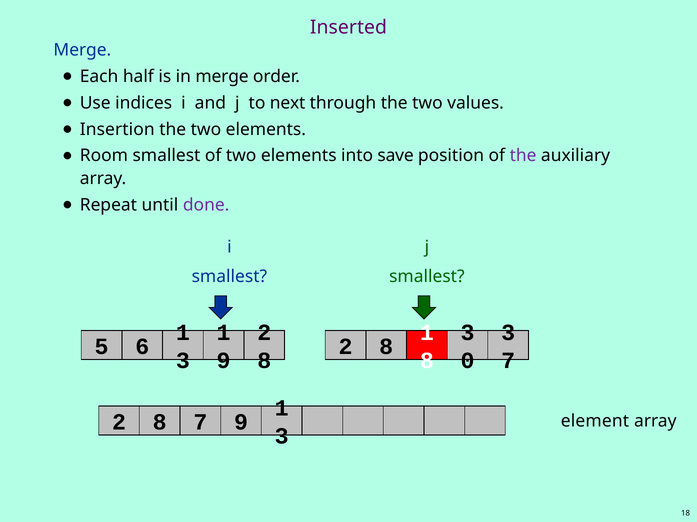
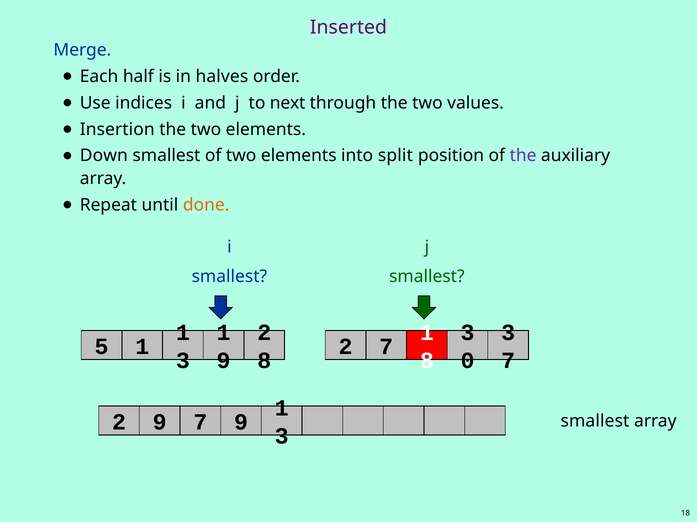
in merge: merge -> halves
Room: Room -> Down
save: save -> split
done colour: purple -> orange
5 6: 6 -> 1
8 at (386, 347): 8 -> 7
8 at (160, 423): 8 -> 9
element at (595, 422): element -> smallest
